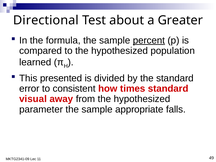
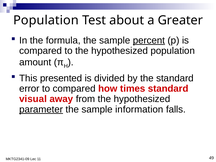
Directional at (46, 20): Directional -> Population
learned: learned -> amount
to consistent: consistent -> compared
parameter underline: none -> present
appropriate: appropriate -> information
